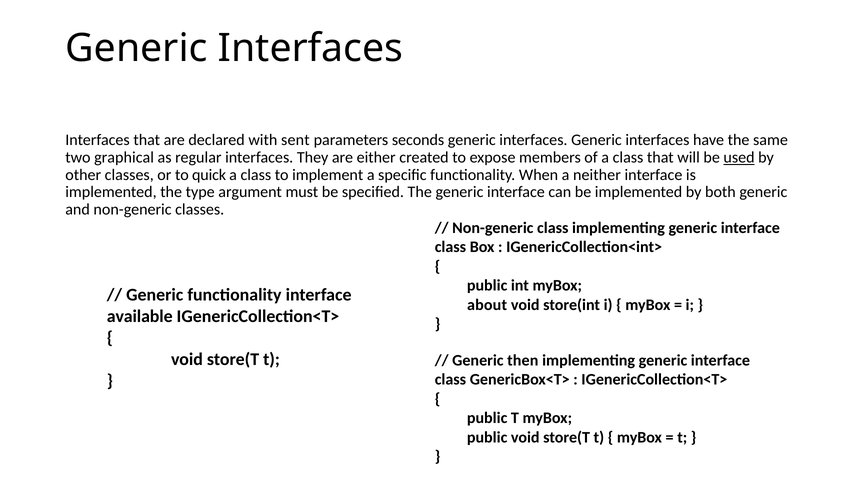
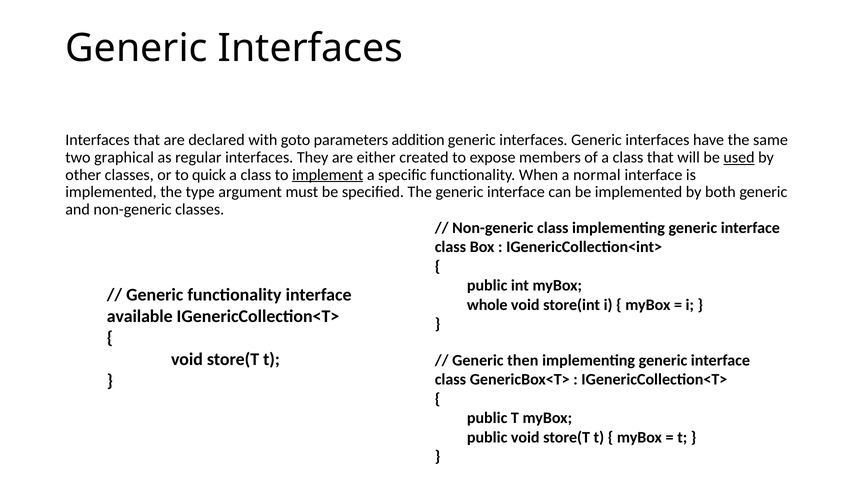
sent: sent -> goto
seconds: seconds -> addition
implement underline: none -> present
neither: neither -> normal
about: about -> whole
